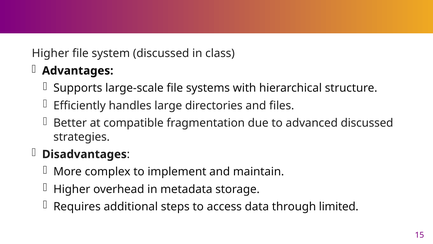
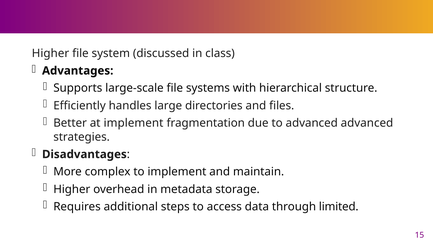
at compatible: compatible -> implement
advanced discussed: discussed -> advanced
